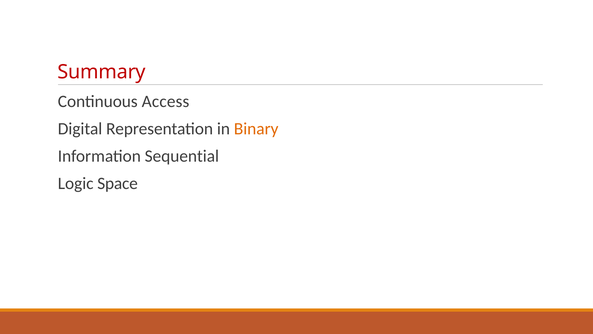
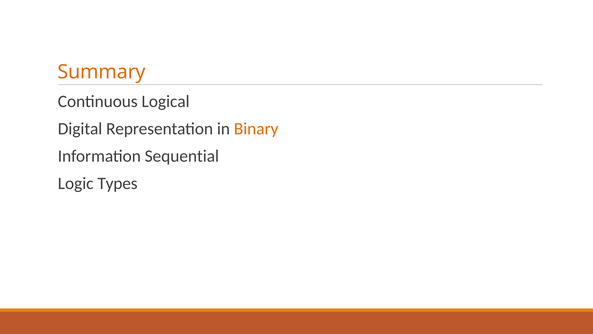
Summary colour: red -> orange
Access: Access -> Logical
Space: Space -> Types
